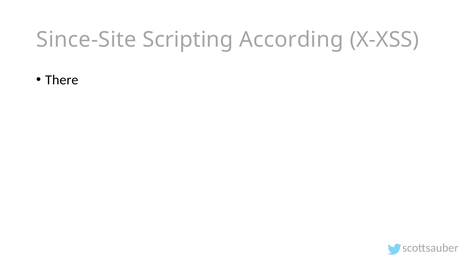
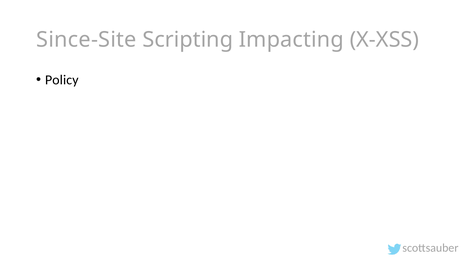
According: According -> Impacting
There: There -> Policy
